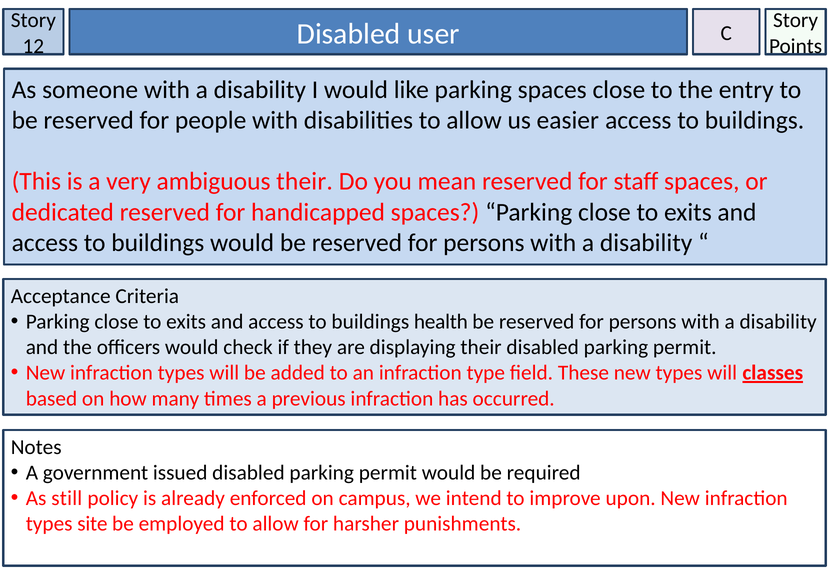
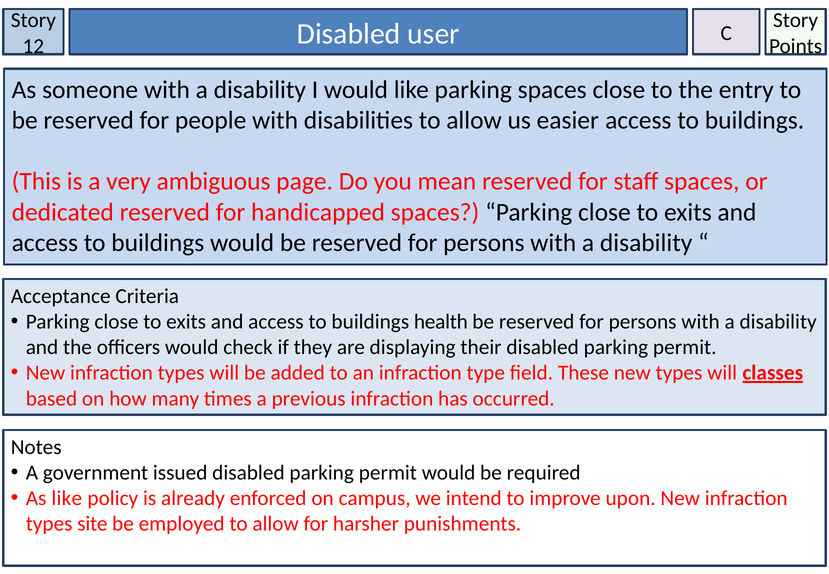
ambiguous their: their -> page
As still: still -> like
